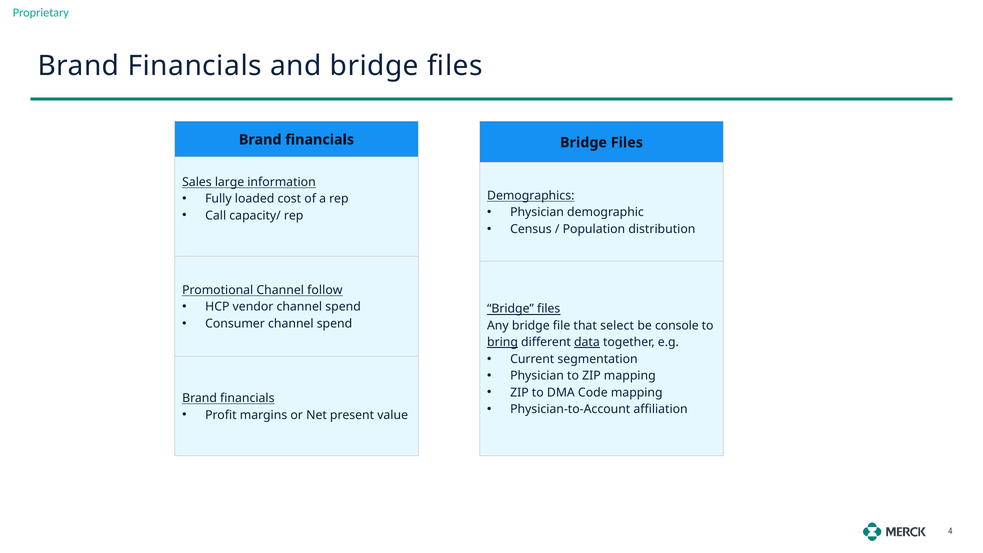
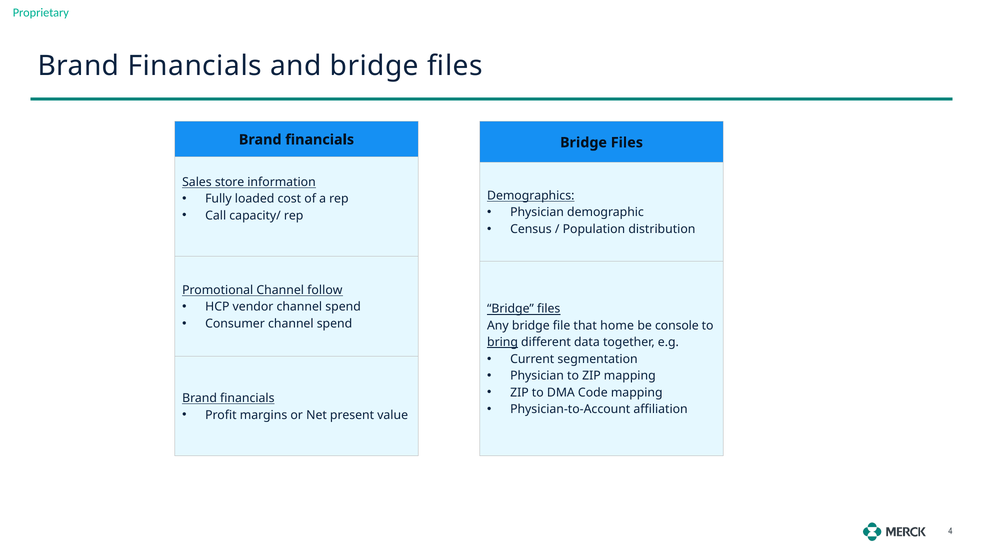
large: large -> store
select: select -> home
data underline: present -> none
